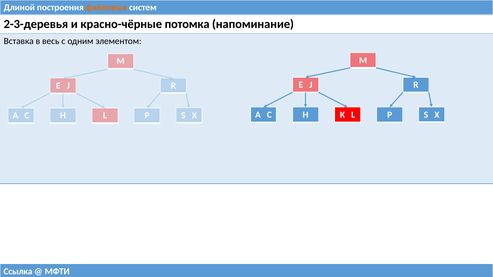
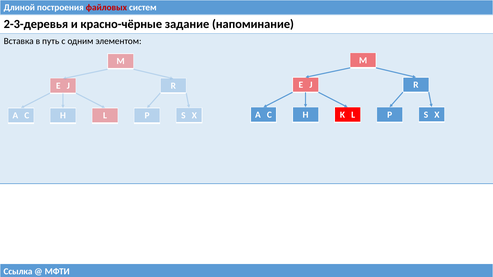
файловых colour: orange -> red
потомка: потомка -> задание
весь: весь -> путь
